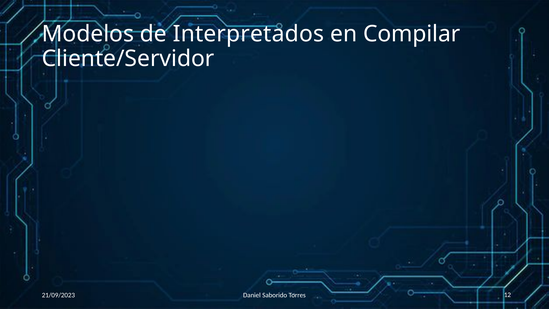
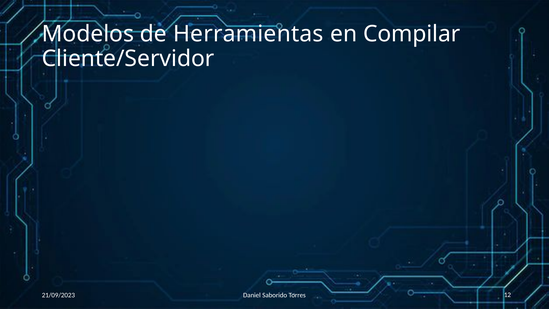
Interpretados: Interpretados -> Herramientas
